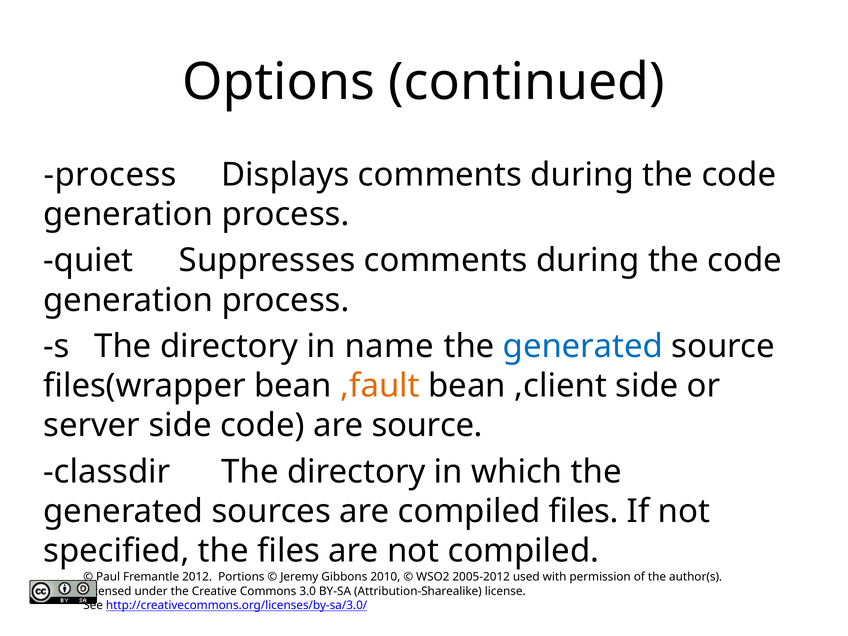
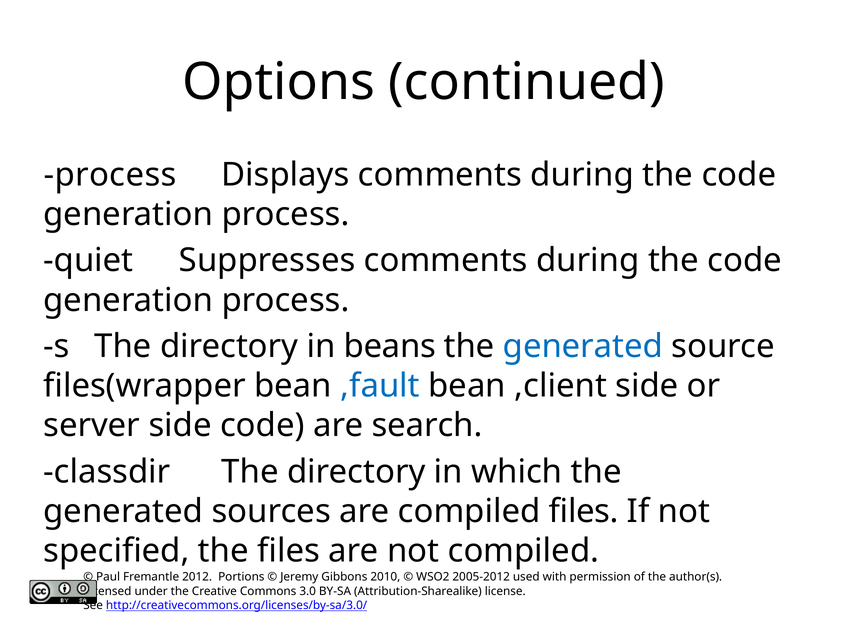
name: name -> beans
,fault colour: orange -> blue
are source: source -> search
